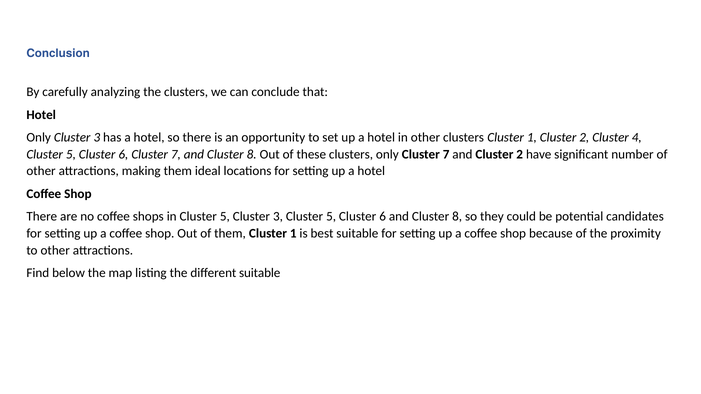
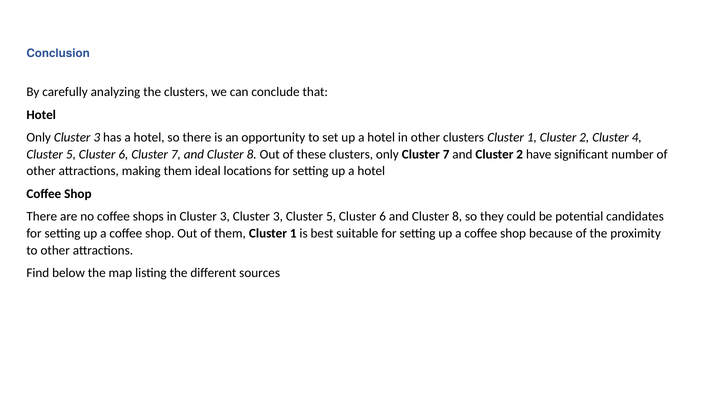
in Cluster 5: 5 -> 3
different suitable: suitable -> sources
